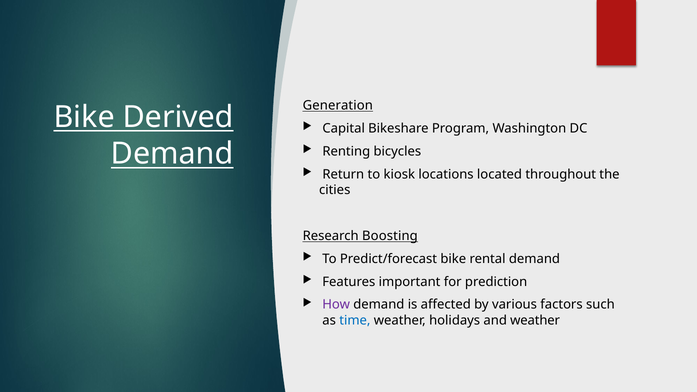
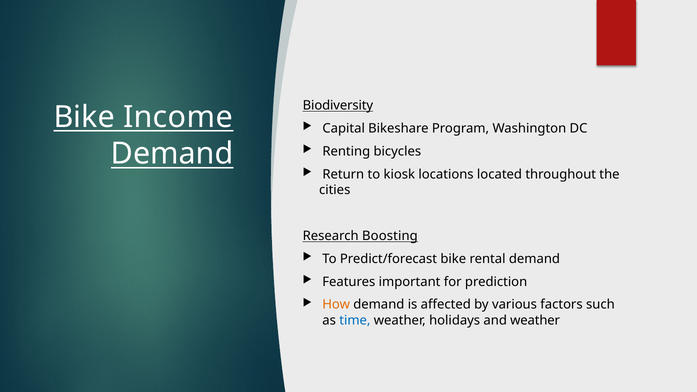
Generation: Generation -> Biodiversity
Derived: Derived -> Income
How colour: purple -> orange
